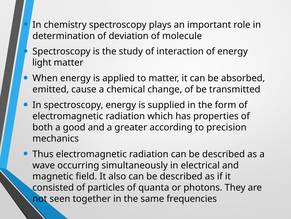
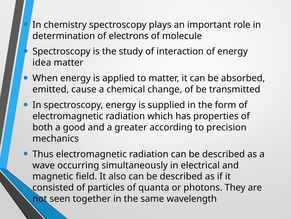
deviation: deviation -> electrons
light: light -> idea
frequencies: frequencies -> wavelength
